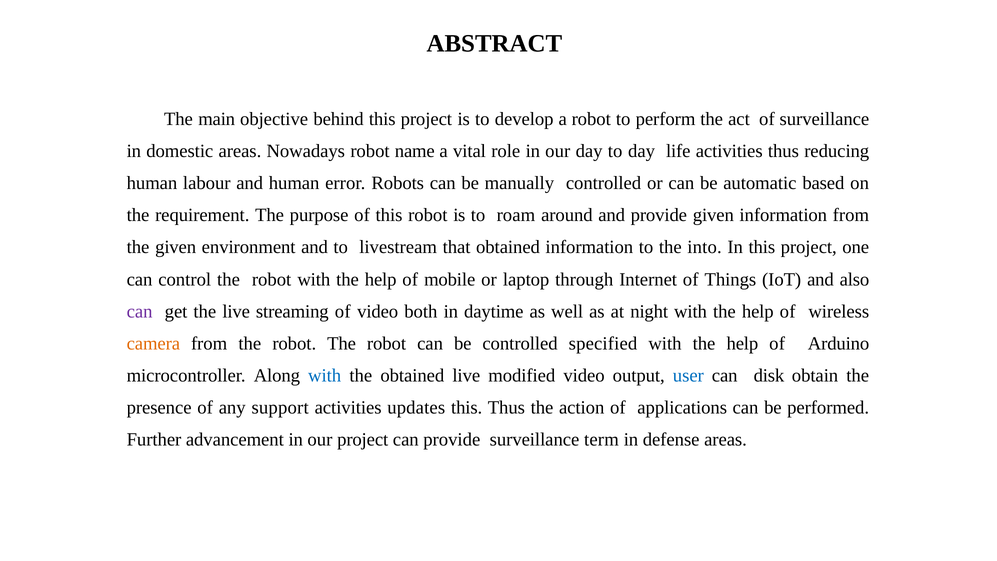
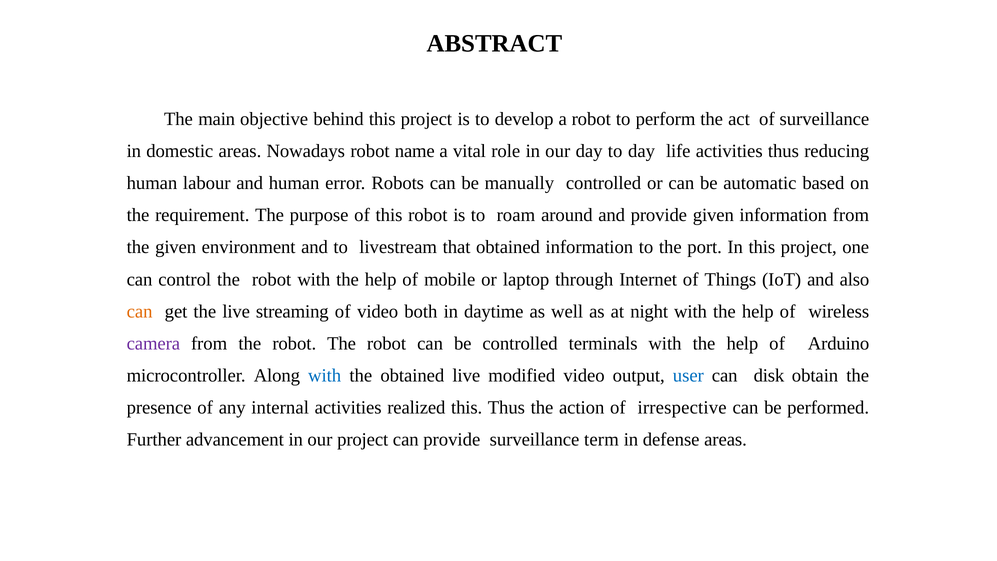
into: into -> port
can at (140, 311) colour: purple -> orange
camera colour: orange -> purple
specified: specified -> terminals
support: support -> internal
updates: updates -> realized
applications: applications -> irrespective
